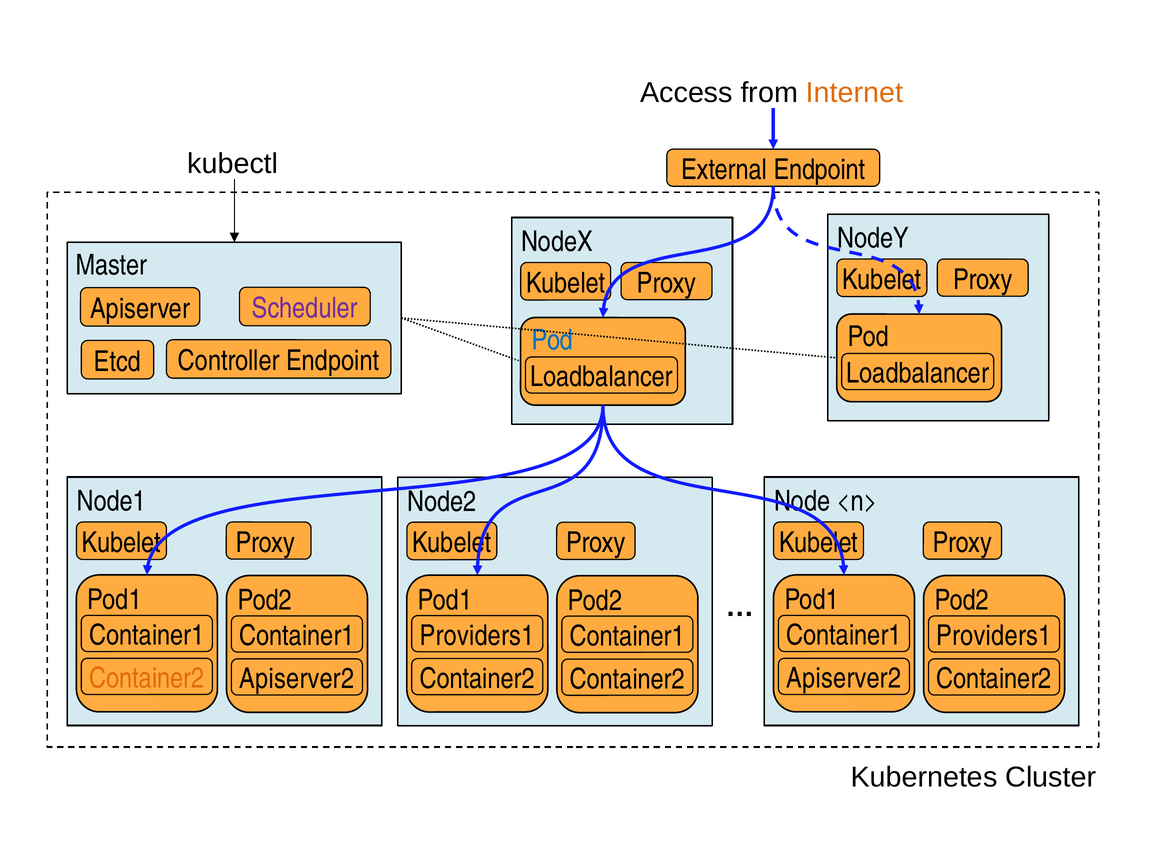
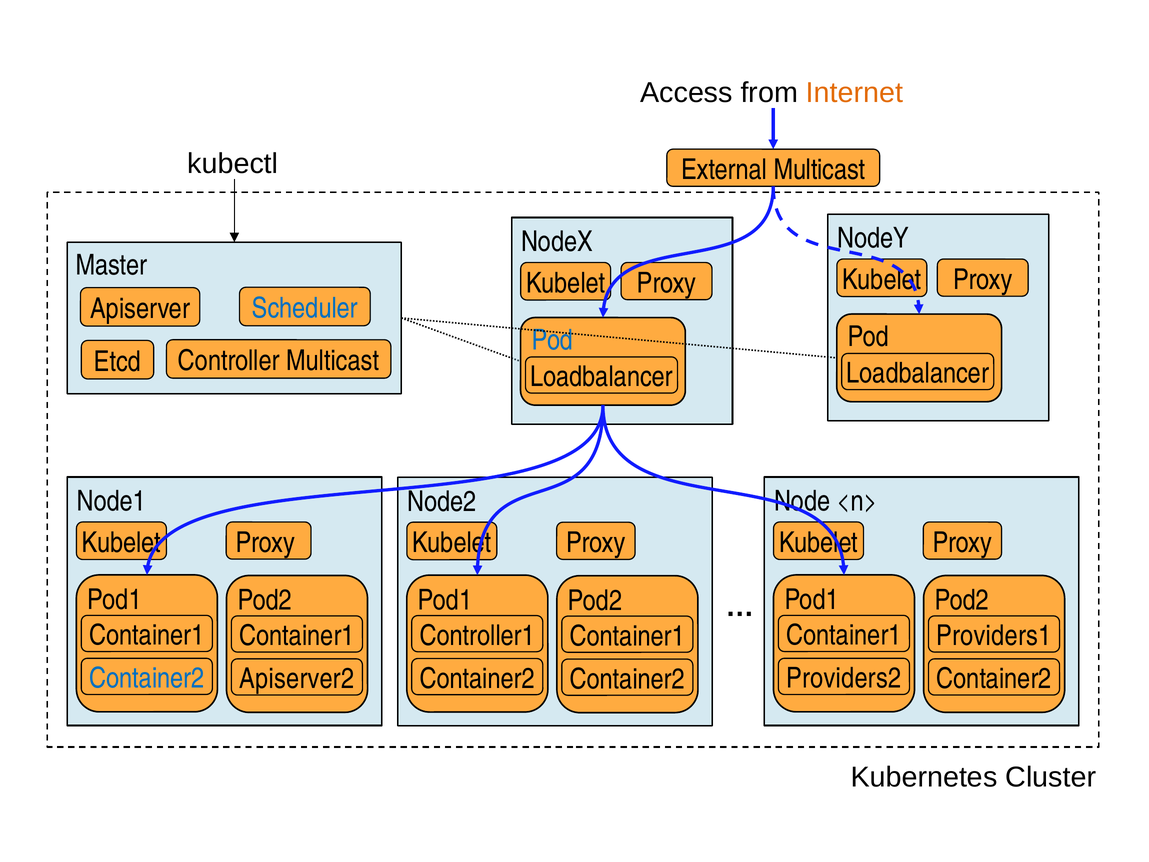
External Endpoint: Endpoint -> Multicast
Scheduler colour: purple -> blue
Controller Endpoint: Endpoint -> Multicast
Providers1 at (477, 635): Providers1 -> Controller1
Container2 at (147, 678) colour: orange -> blue
Apiserver2 at (844, 678): Apiserver2 -> Providers2
